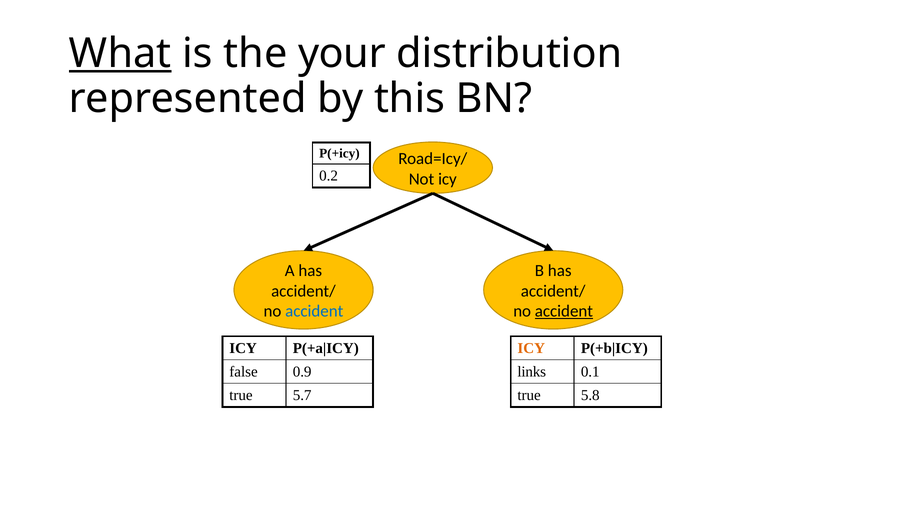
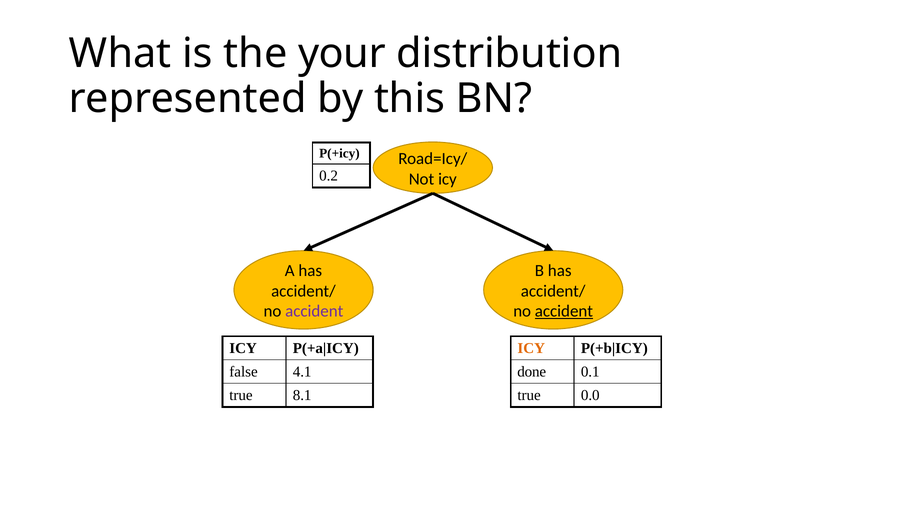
What underline: present -> none
accident at (314, 311) colour: blue -> purple
0.9: 0.9 -> 4.1
links: links -> done
5.7: 5.7 -> 8.1
5.8: 5.8 -> 0.0
